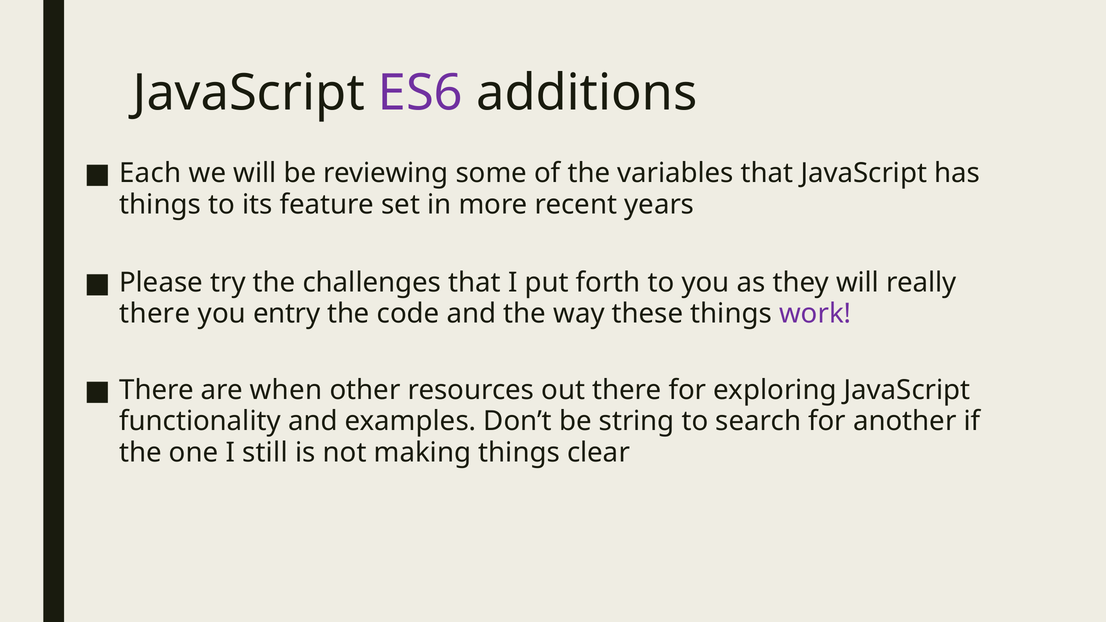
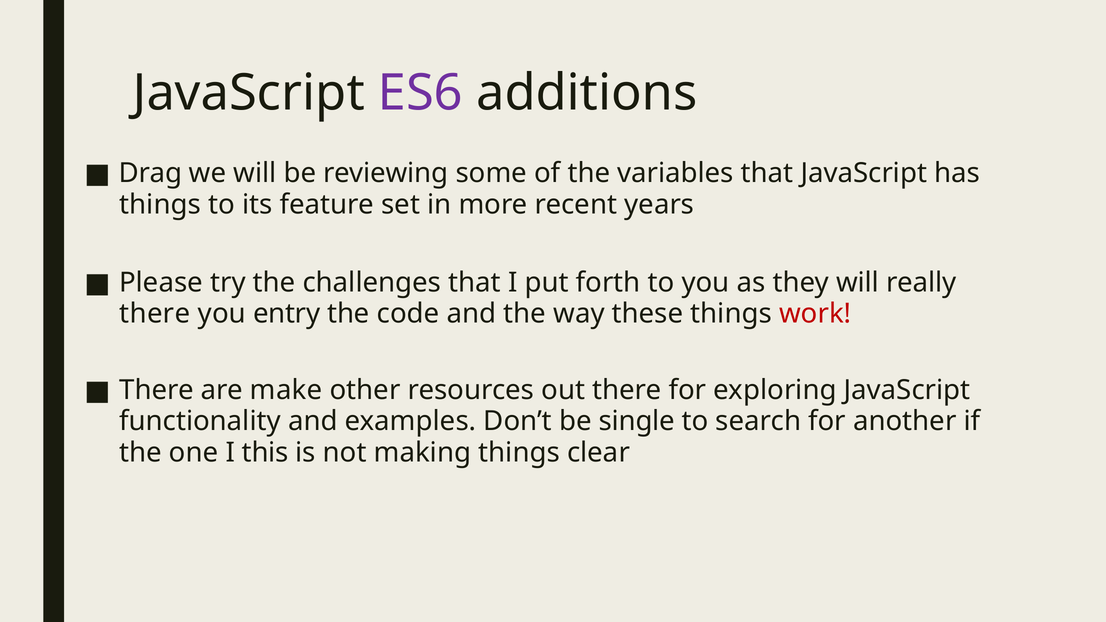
Each: Each -> Drag
work colour: purple -> red
when: when -> make
string: string -> single
still: still -> this
